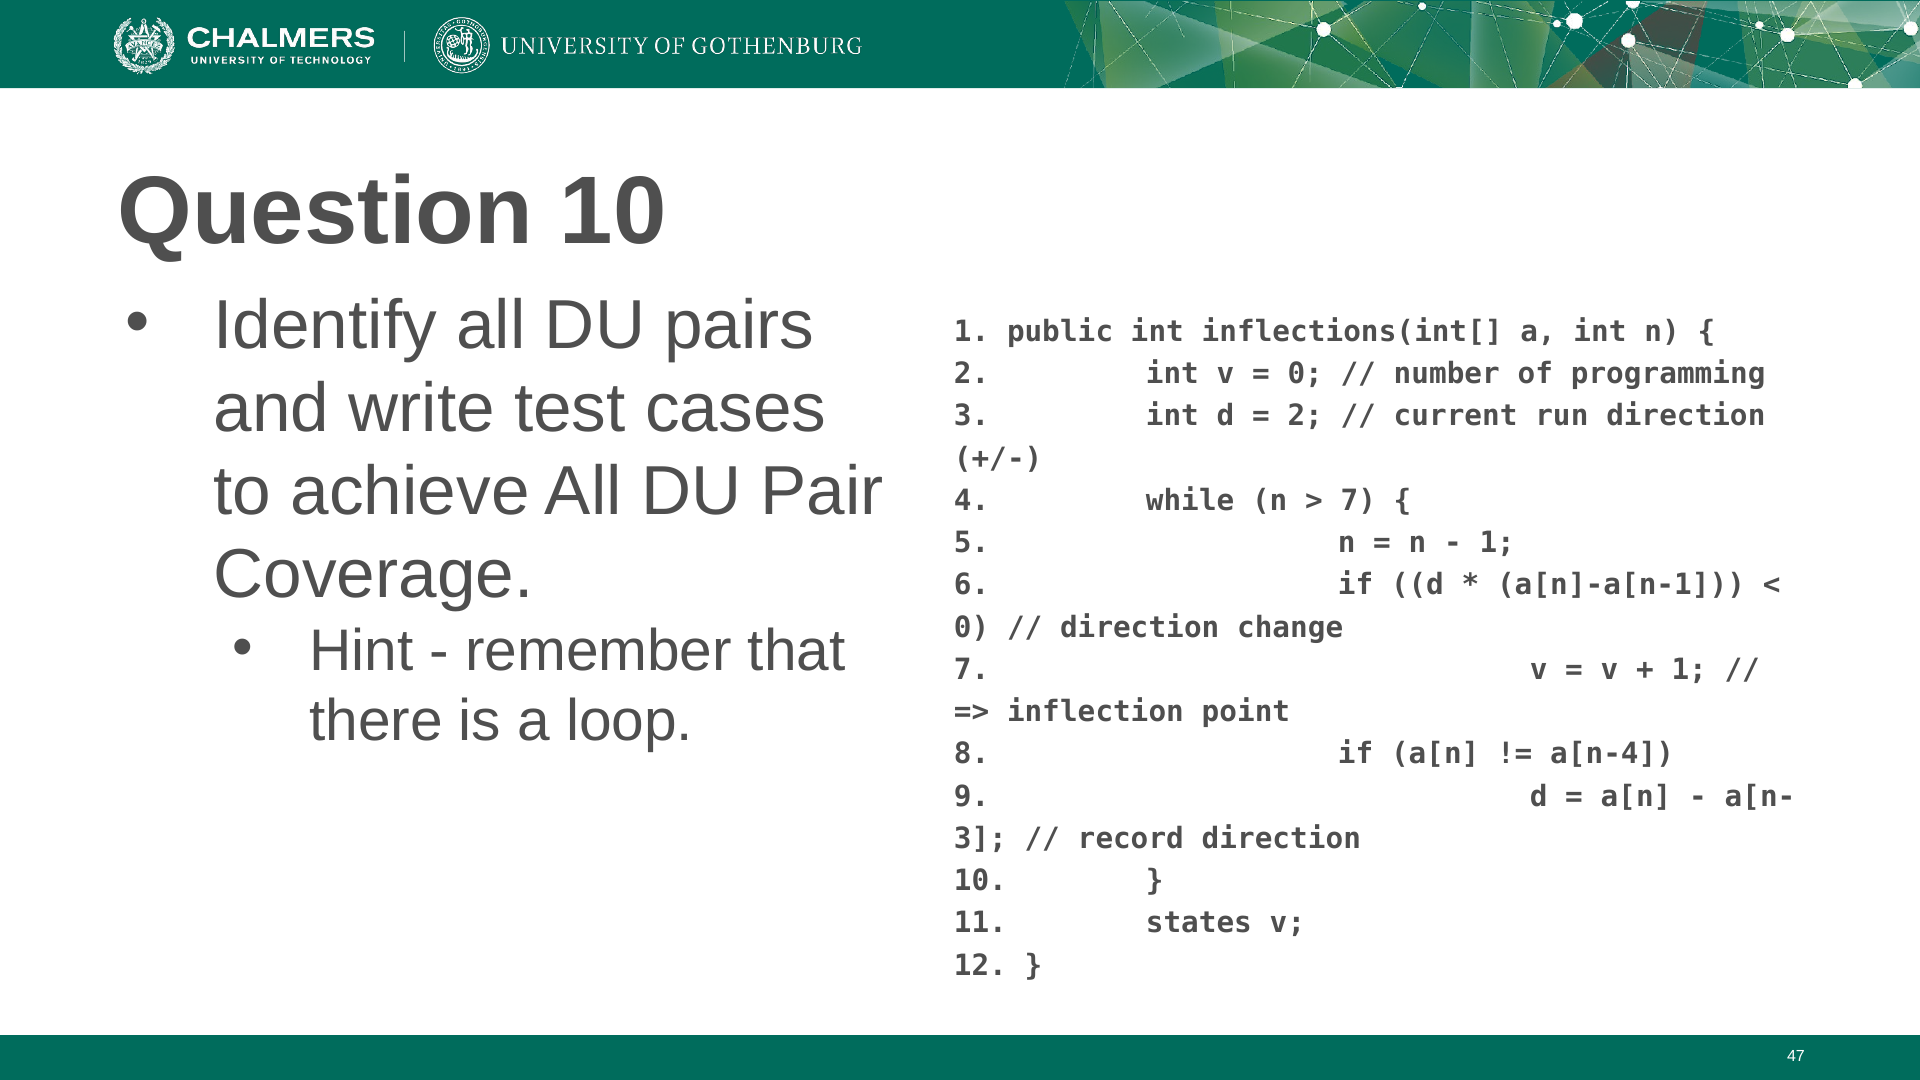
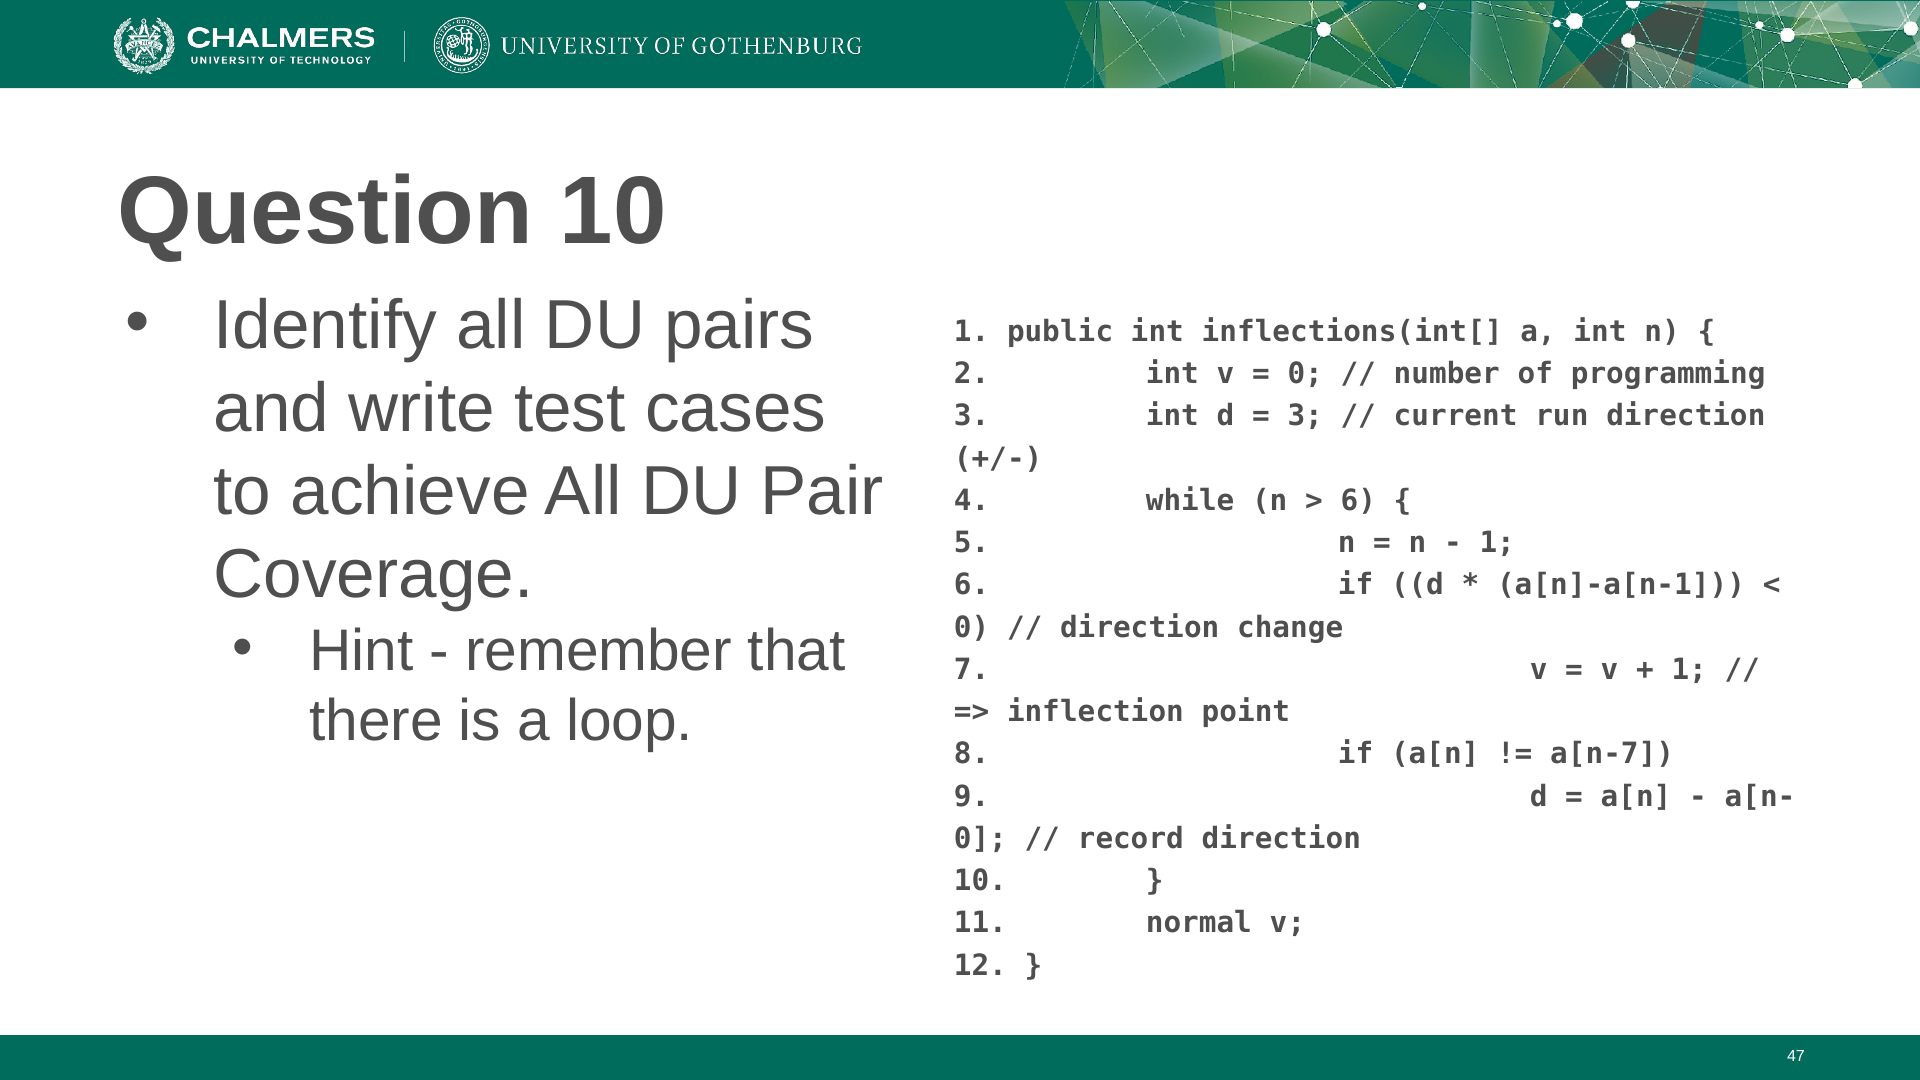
2 at (1305, 416): 2 -> 3
7 at (1358, 501): 7 -> 6
a[n-4: a[n-4 -> a[n-7
3 at (980, 839): 3 -> 0
states: states -> normal
